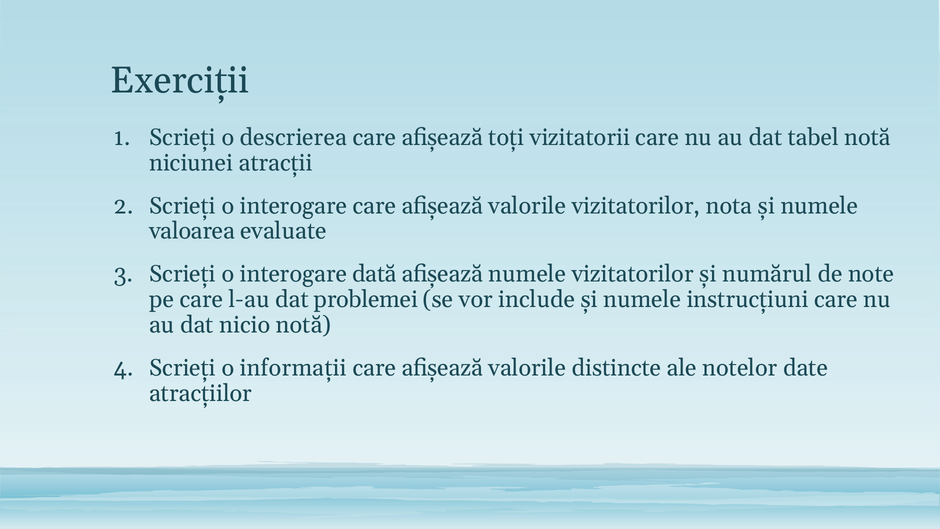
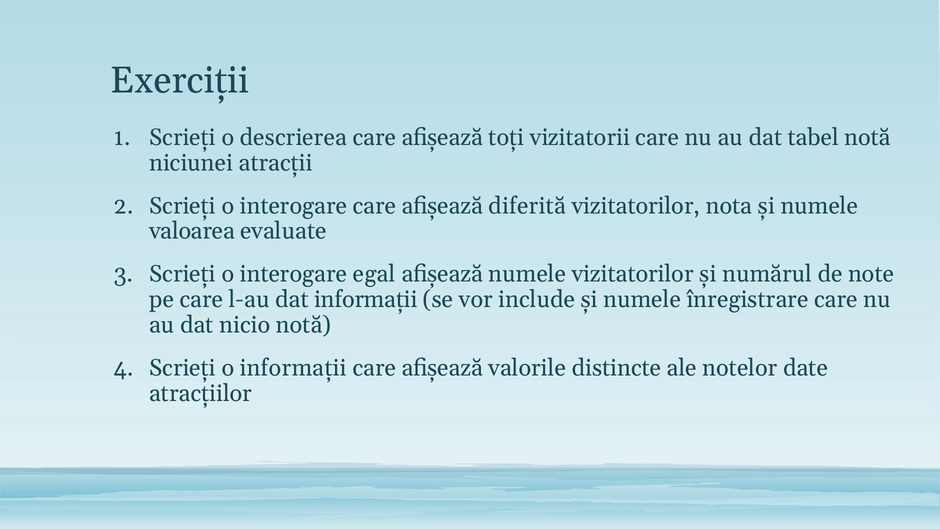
interogare care afișează valorile: valorile -> diferită
dată: dată -> egal
dat problemei: problemei -> informații
instrucțiuni: instrucțiuni -> înregistrare
